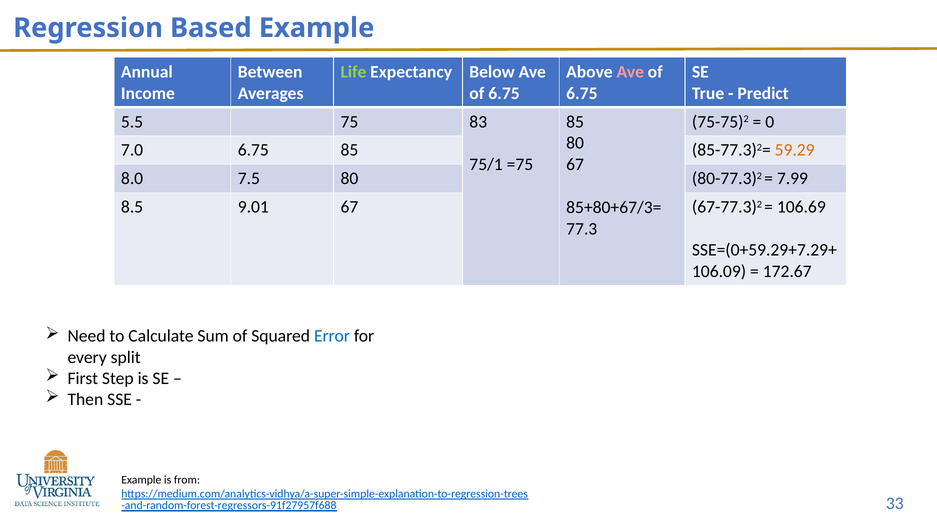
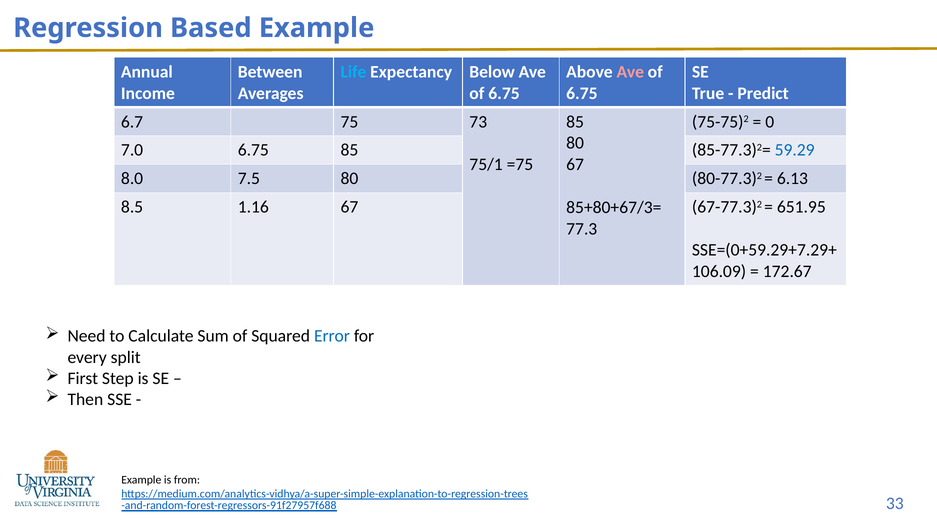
Life colour: light green -> light blue
5.5: 5.5 -> 6.7
83: 83 -> 73
59.29 colour: orange -> blue
7.99: 7.99 -> 6.13
9.01: 9.01 -> 1.16
106.69: 106.69 -> 651.95
